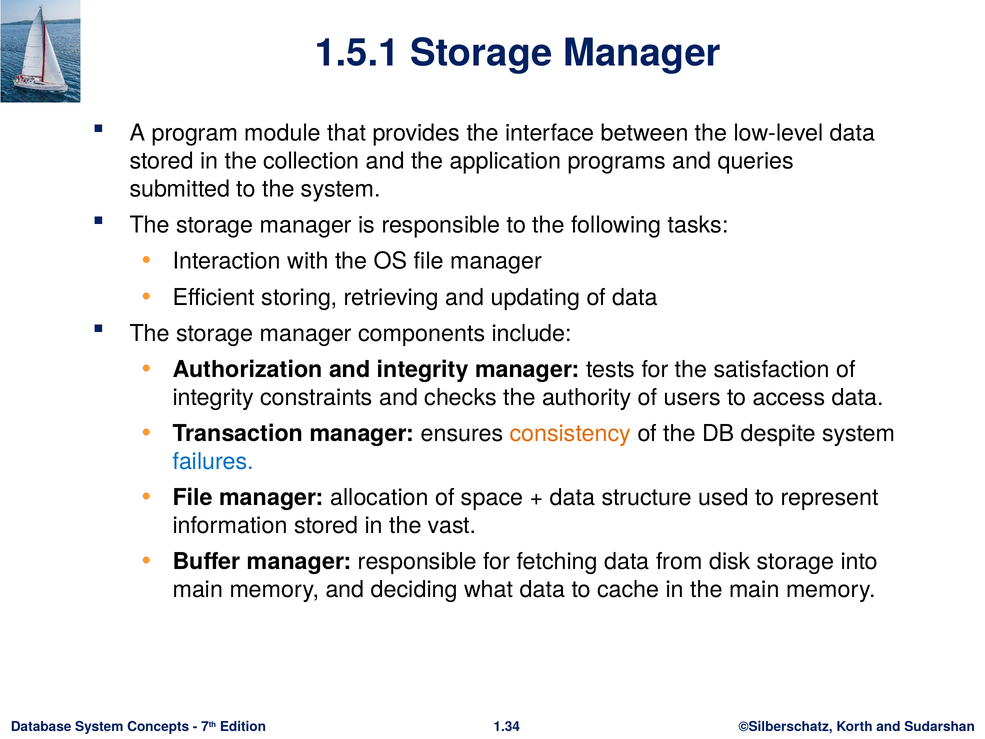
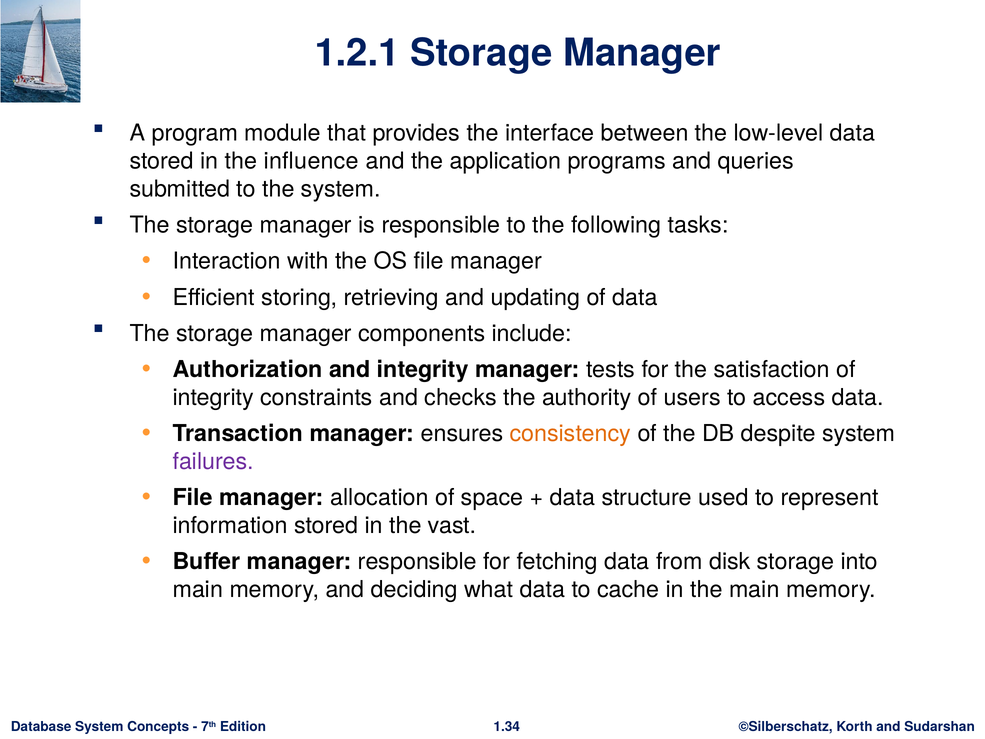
1.5.1: 1.5.1 -> 1.2.1
collection: collection -> influence
failures colour: blue -> purple
